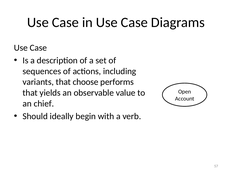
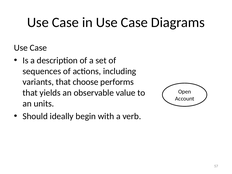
chief: chief -> units
